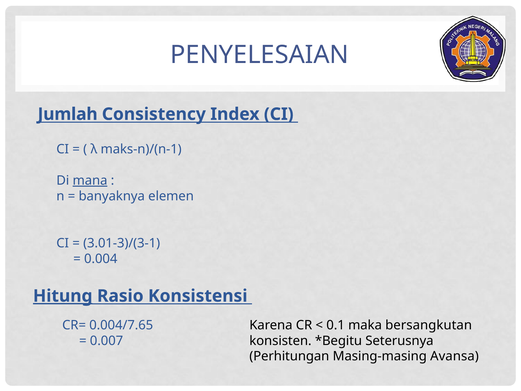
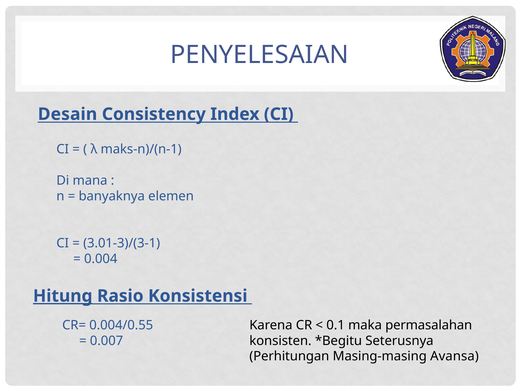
Jumlah: Jumlah -> Desain
mana underline: present -> none
0.004/7.65: 0.004/7.65 -> 0.004/0.55
bersangkutan: bersangkutan -> permasalahan
